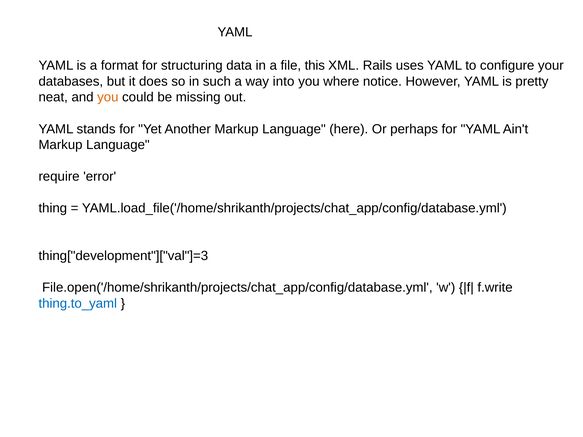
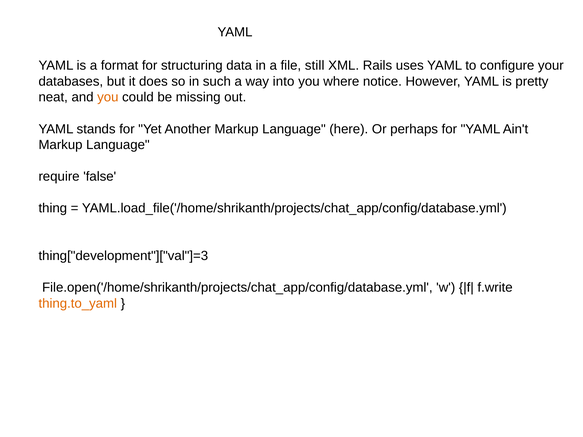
this: this -> still
error: error -> false
thing.to_yaml colour: blue -> orange
